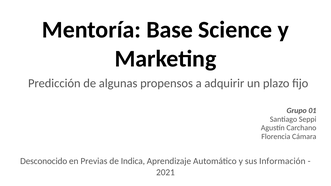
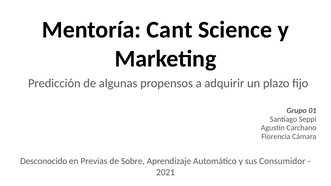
Base: Base -> Cant
Indica: Indica -> Sobre
Información: Información -> Consumidor
